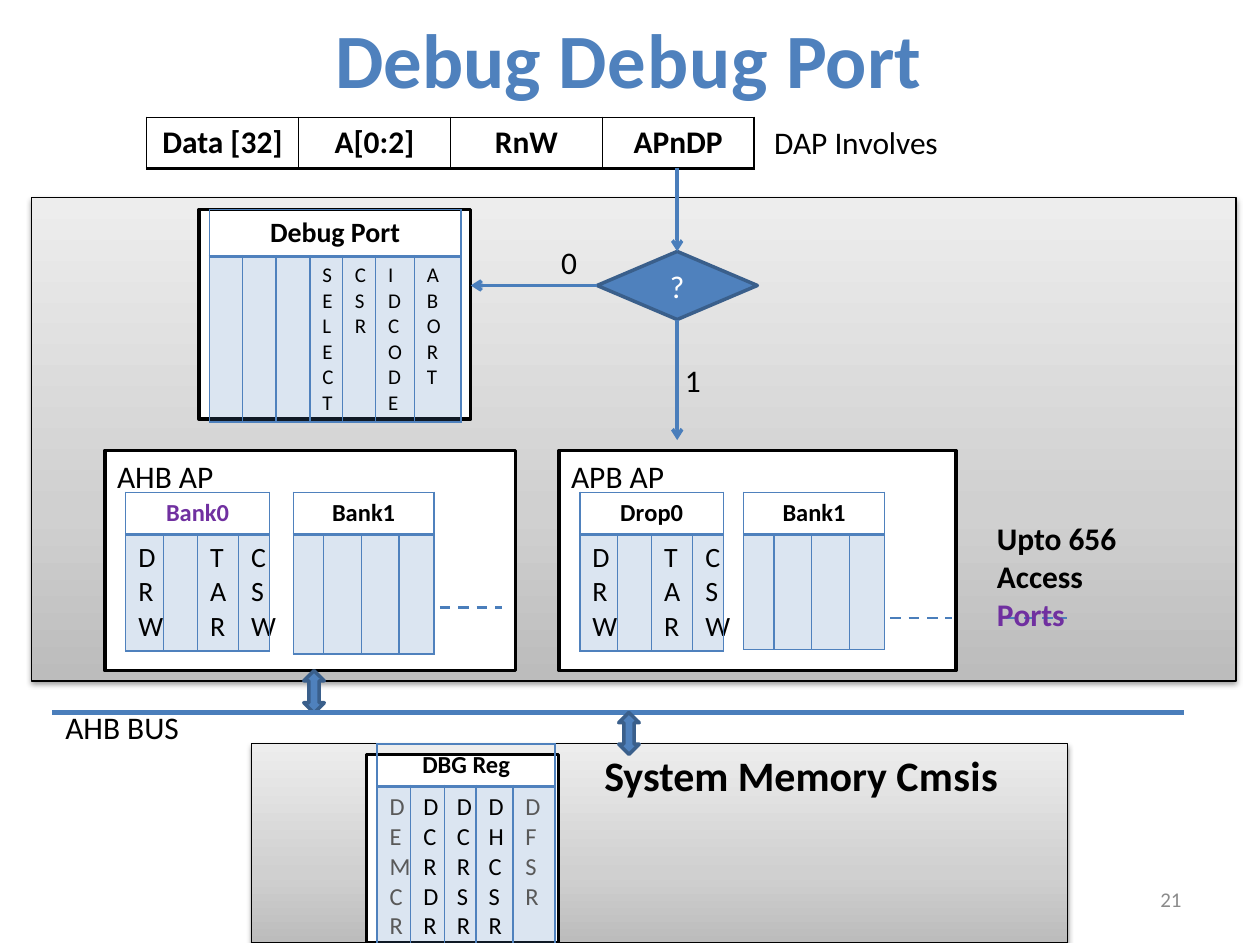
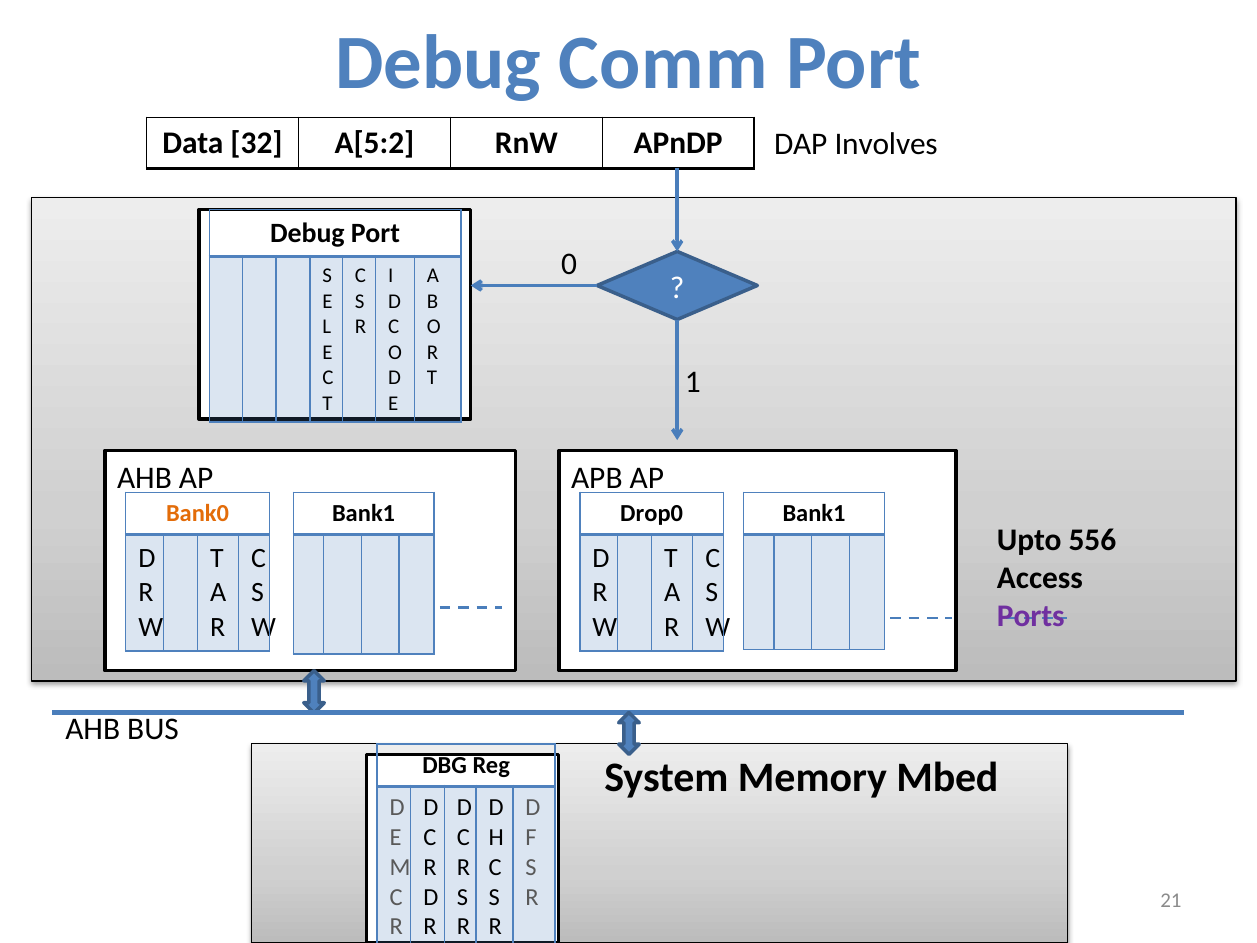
Debug Debug: Debug -> Comm
A[0:2: A[0:2 -> A[5:2
Bank0 colour: purple -> orange
656: 656 -> 556
Cmsis: Cmsis -> Mbed
